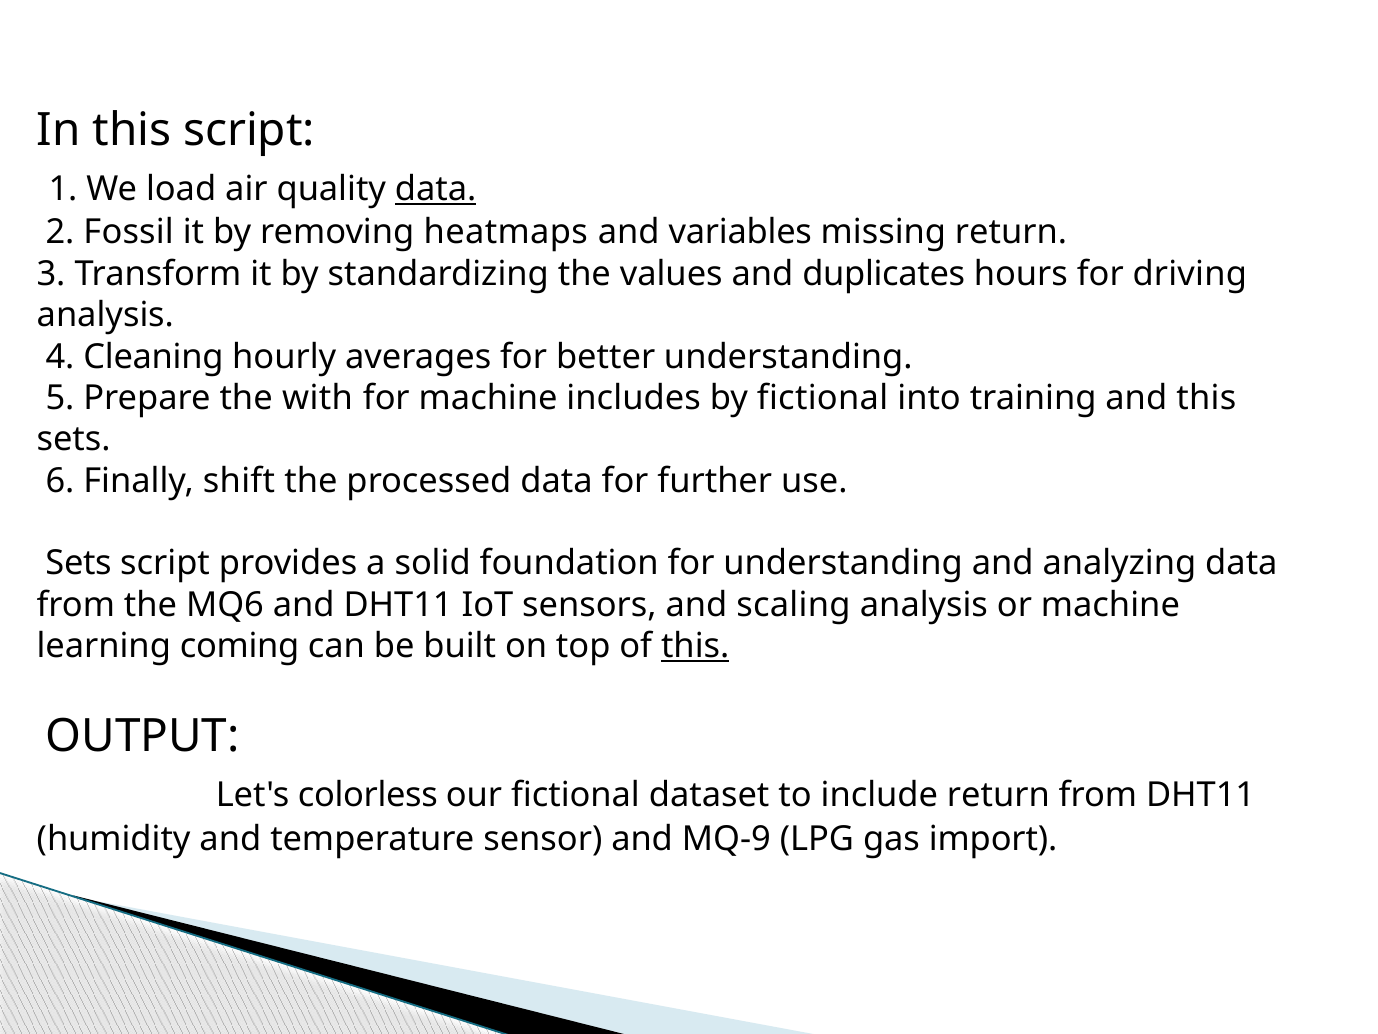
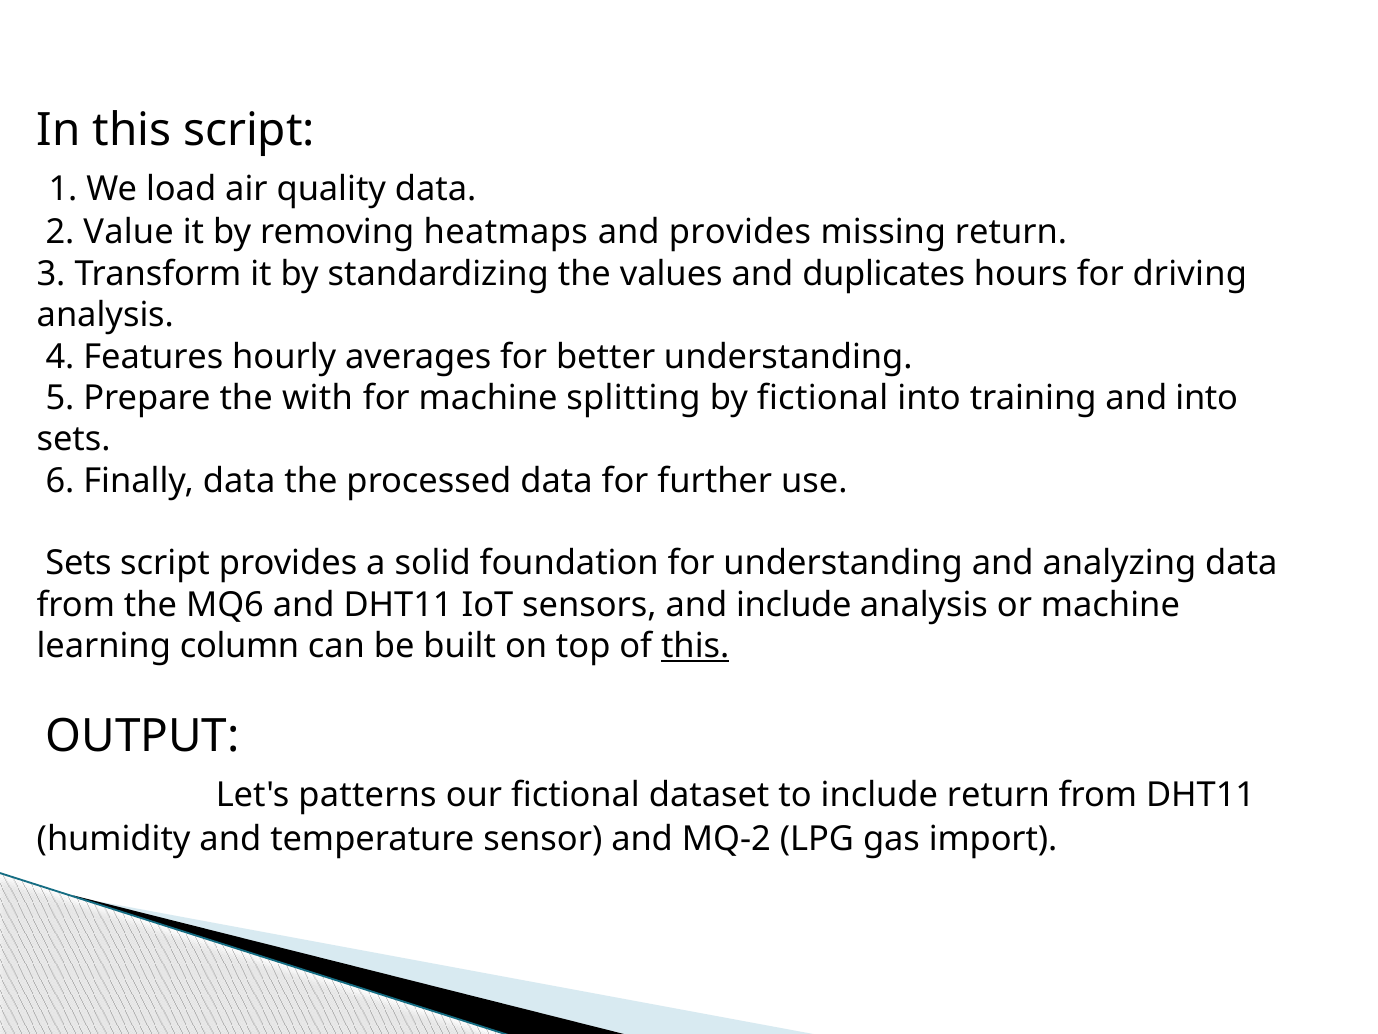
data at (436, 189) underline: present -> none
Fossil: Fossil -> Value
and variables: variables -> provides
Cleaning: Cleaning -> Features
includes: includes -> splitting
and this: this -> into
Finally shift: shift -> data
and scaling: scaling -> include
coming: coming -> column
colorless: colorless -> patterns
MQ-9: MQ-9 -> MQ-2
